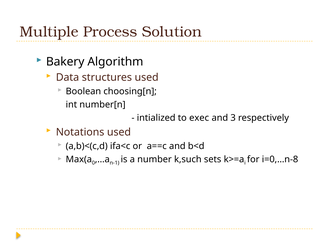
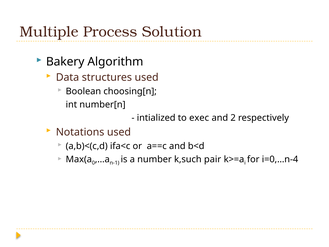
3: 3 -> 2
sets: sets -> pair
i=0,…n-8: i=0,…n-8 -> i=0,…n-4
